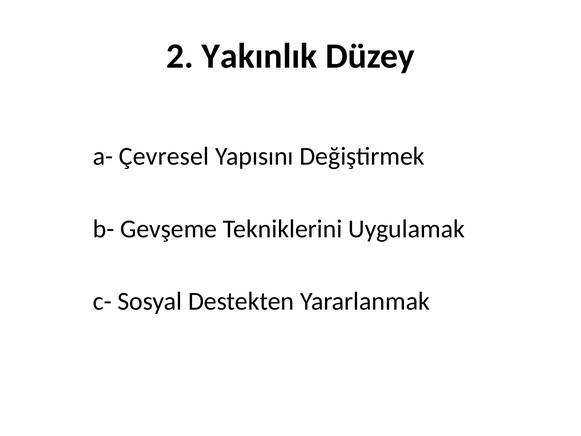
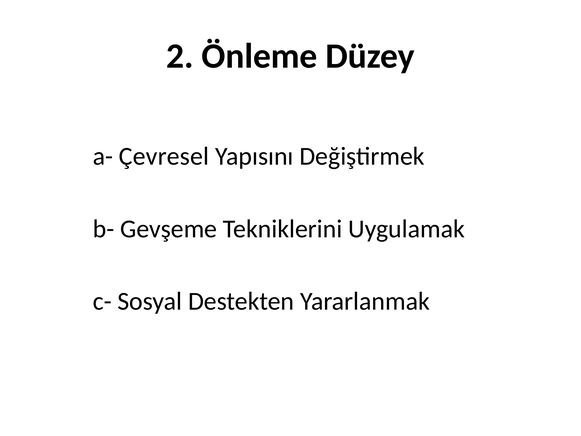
Yakınlık: Yakınlık -> Önleme
